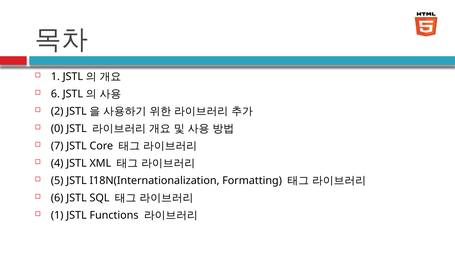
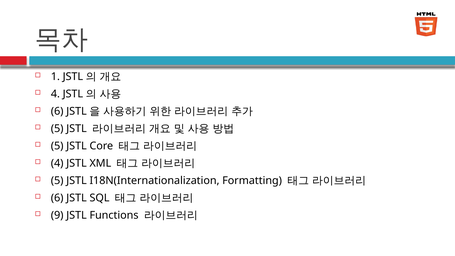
6 at (55, 94): 6 -> 4
2 at (57, 111): 2 -> 6
0 at (57, 129): 0 -> 5
7 at (57, 146): 7 -> 5
1 at (57, 215): 1 -> 9
